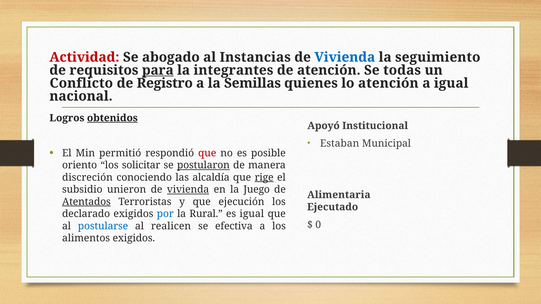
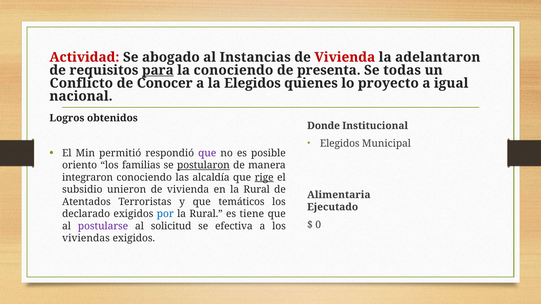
Vivienda at (345, 57) colour: blue -> red
seguimiento: seguimiento -> adelantaron
la integrantes: integrantes -> conociendo
de atención: atención -> presenta
Registro: Registro -> Conocer
la Semillas: Semillas -> Elegidos
lo atención: atención -> proyecto
obtenidos underline: present -> none
Apoyó: Apoyó -> Donde
Estaban at (340, 144): Estaban -> Elegidos
que at (207, 153) colour: red -> purple
solicitar: solicitar -> familias
discreción: discreción -> integraron
vivienda at (188, 190) underline: present -> none
en la Juego: Juego -> Rural
Atentados underline: present -> none
ejecución: ejecución -> temáticos
es igual: igual -> tiene
postularse colour: blue -> purple
realicen: realicen -> solicitud
alimentos: alimentos -> viviendas
